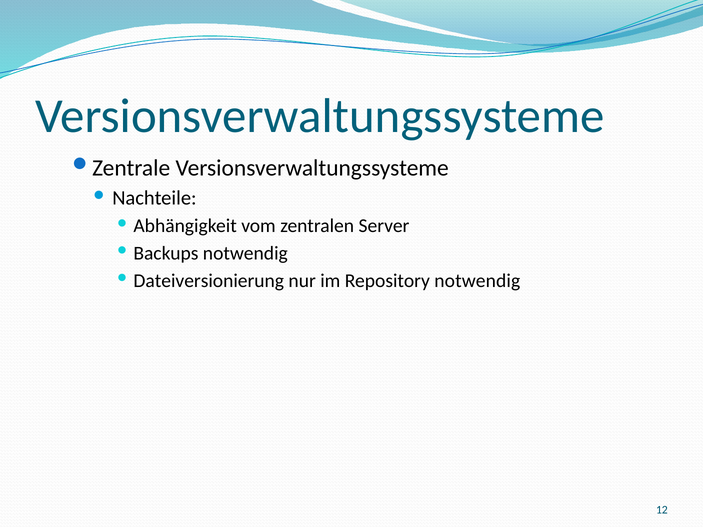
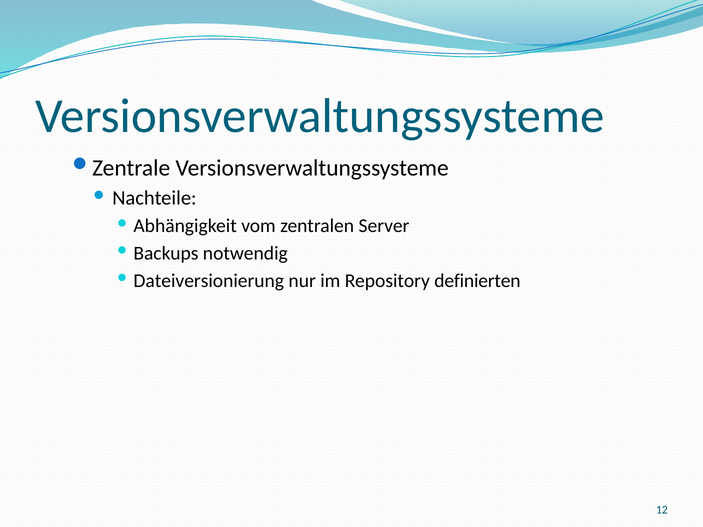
Repository notwendig: notwendig -> definierten
